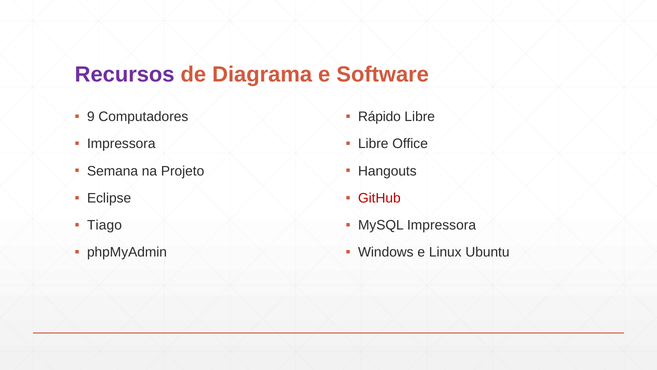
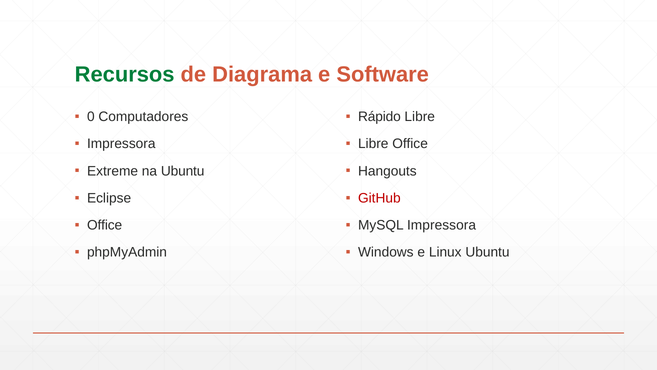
Recursos colour: purple -> green
9: 9 -> 0
Semana: Semana -> Extreme
na Projeto: Projeto -> Ubuntu
Tiago at (104, 225): Tiago -> Office
